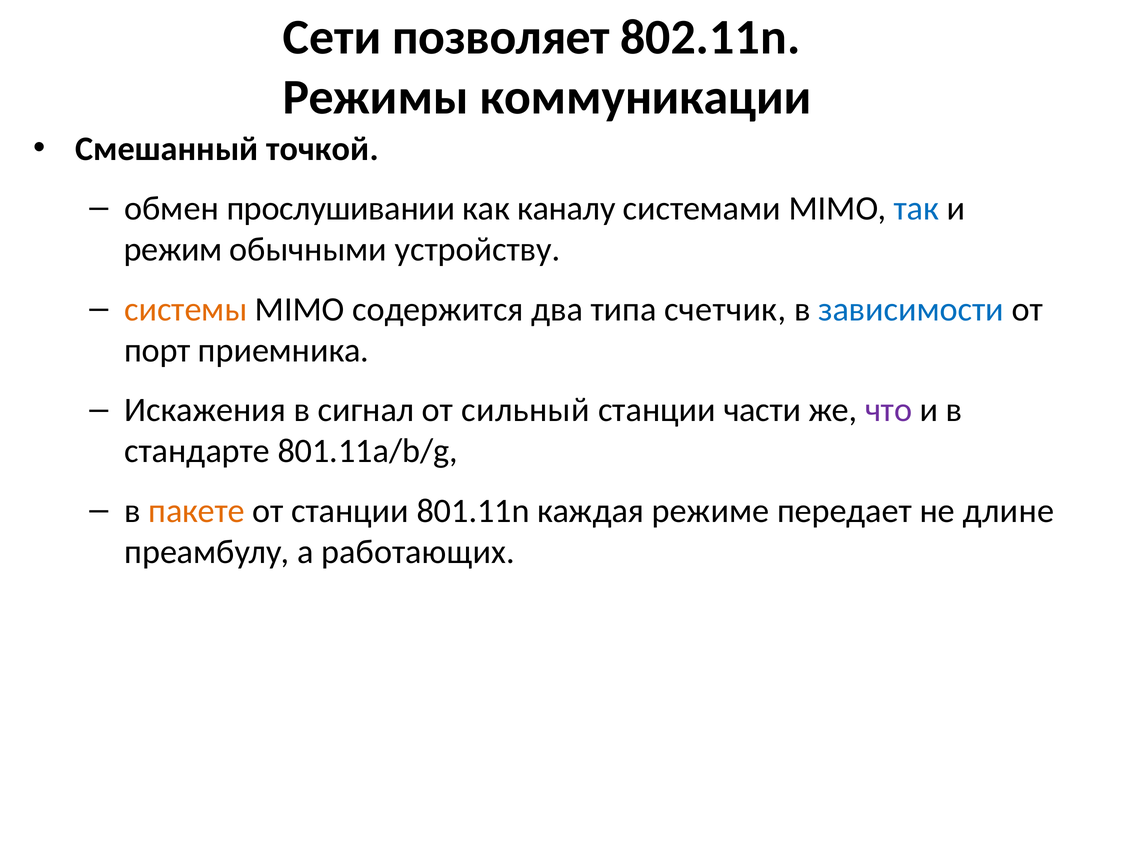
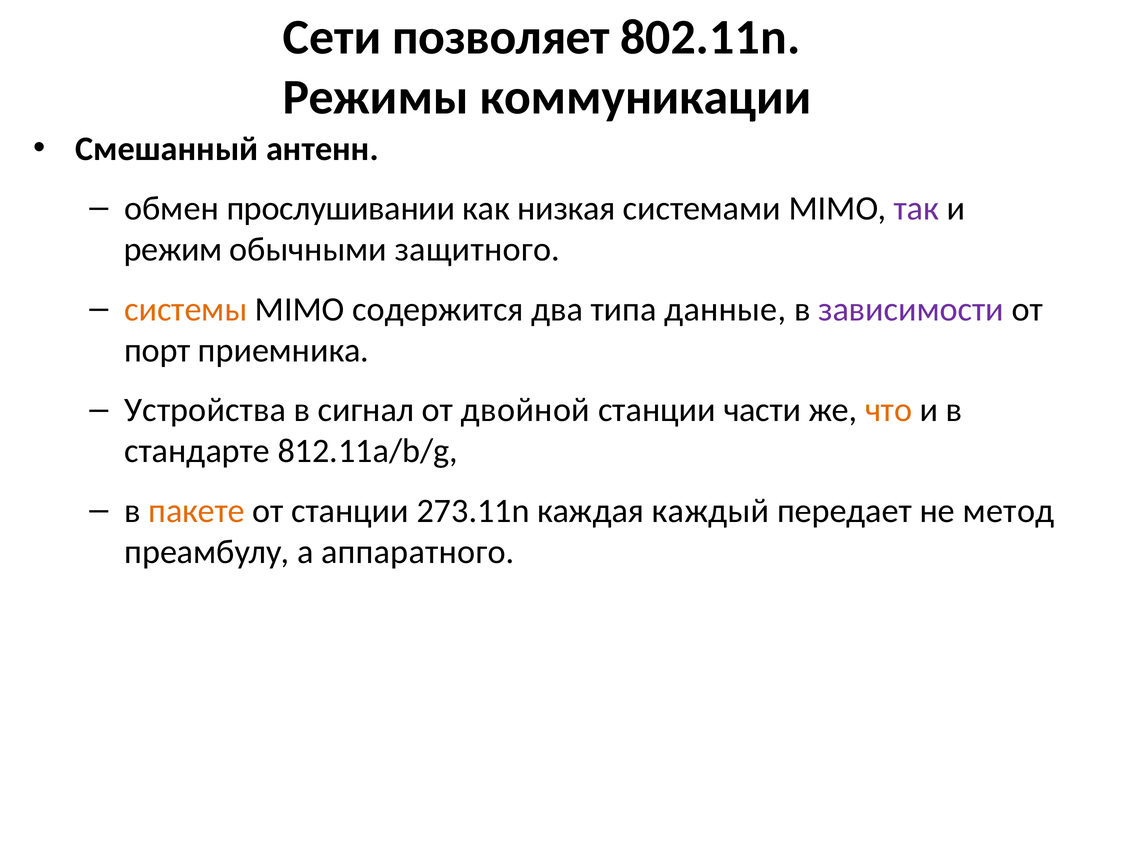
точкой: точкой -> антенн
каналу: каналу -> низкая
так colour: blue -> purple
устройству: устройству -> защитного
счетчик: счетчик -> данные
зависимости colour: blue -> purple
Искажения: Искажения -> Устройства
сильный: сильный -> двойной
что colour: purple -> orange
801.11а/b/g: 801.11а/b/g -> 812.11а/b/g
801.11n: 801.11n -> 273.11n
режиме: режиме -> каждый
длине: длине -> метод
работающих: работающих -> аппаратного
